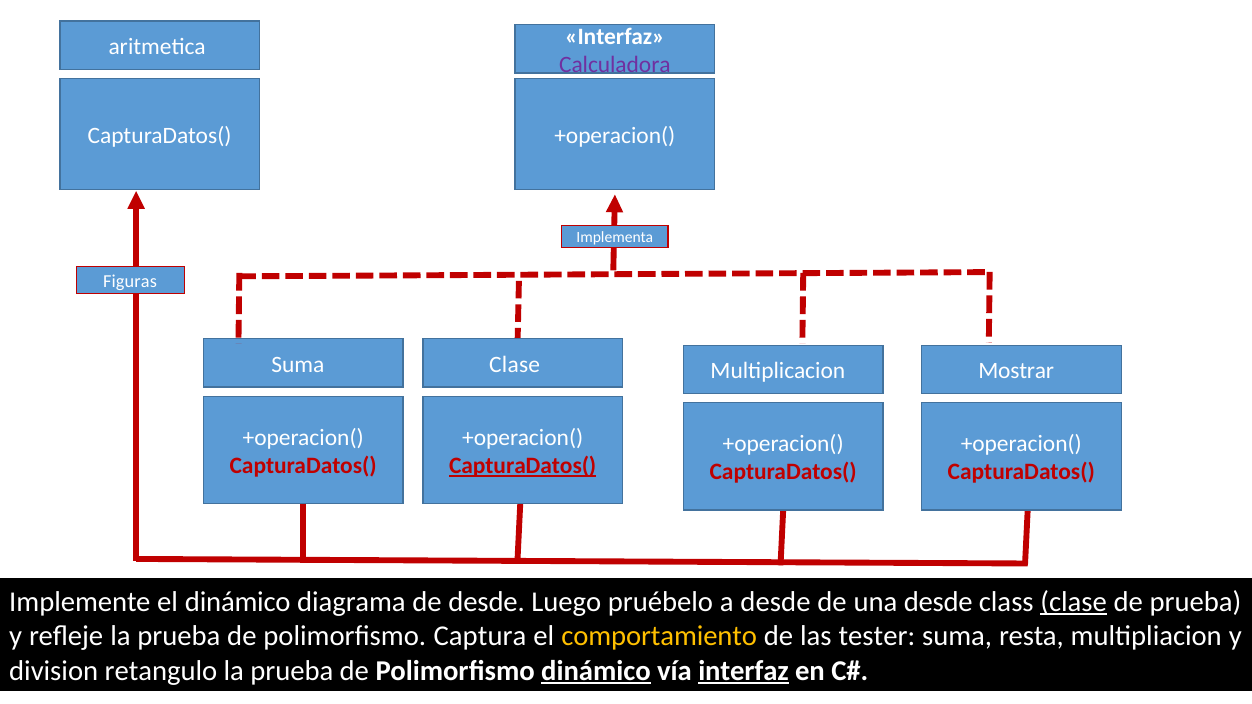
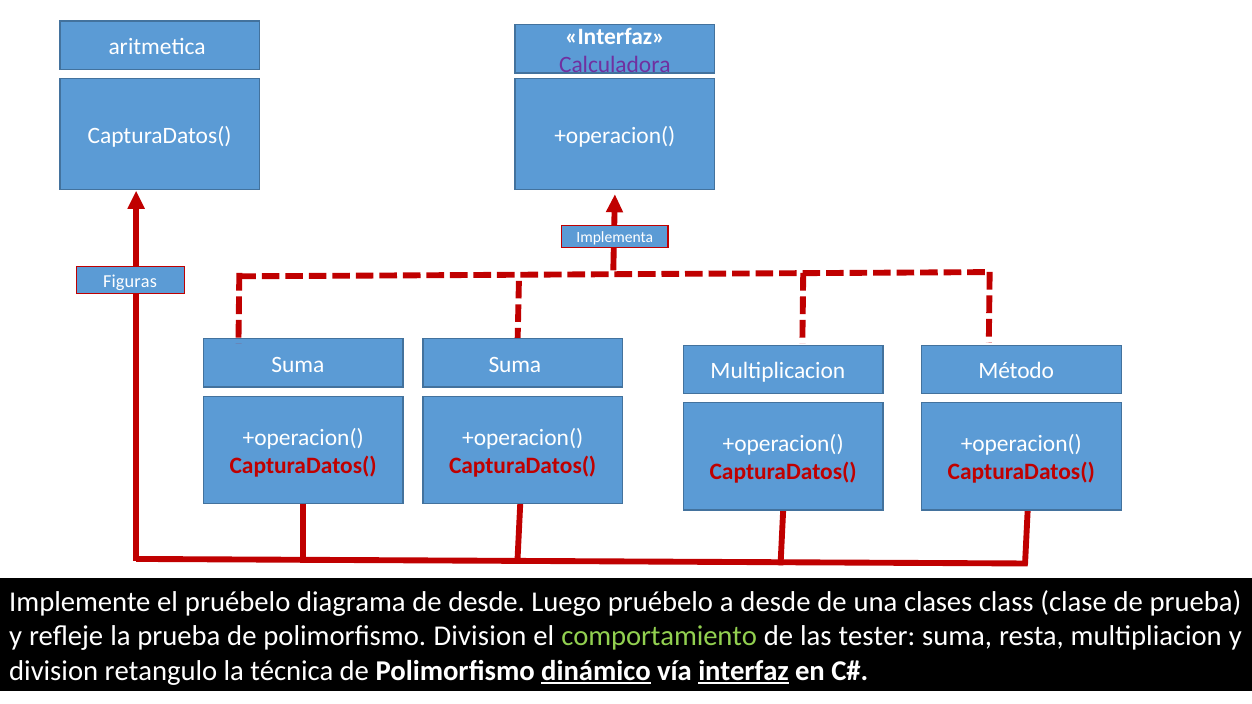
Clase at (515, 365): Clase -> Suma
Mostrar: Mostrar -> Método
CapturaDatos( at (523, 466) underline: present -> none
el dinámico: dinámico -> pruébelo
una desde: desde -> clases
clase at (1074, 602) underline: present -> none
polimorfismo Captura: Captura -> Division
comportamiento colour: yellow -> light green
prueba at (292, 671): prueba -> técnica
